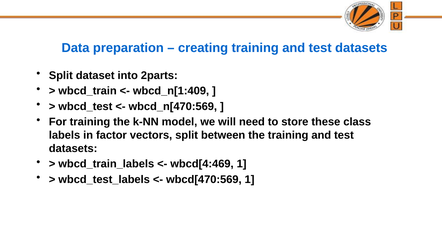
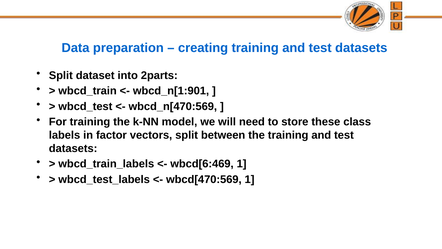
wbcd_n[1:409: wbcd_n[1:409 -> wbcd_n[1:901
wbcd[4:469: wbcd[4:469 -> wbcd[6:469
